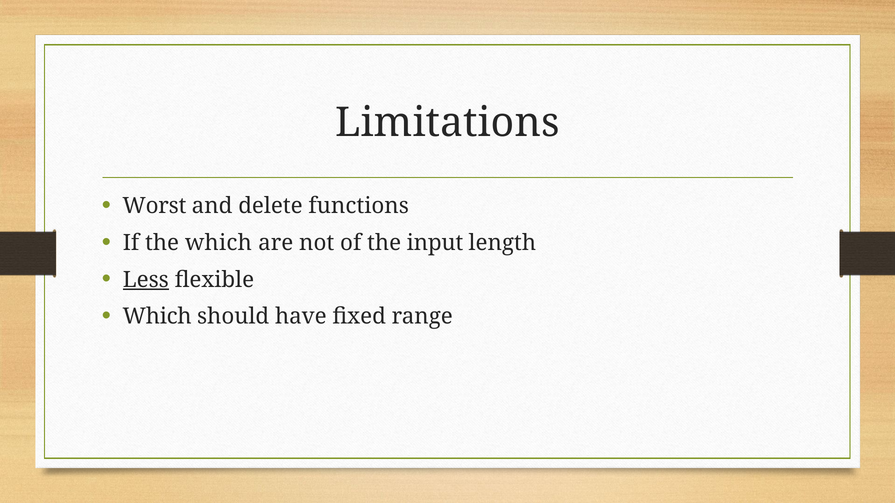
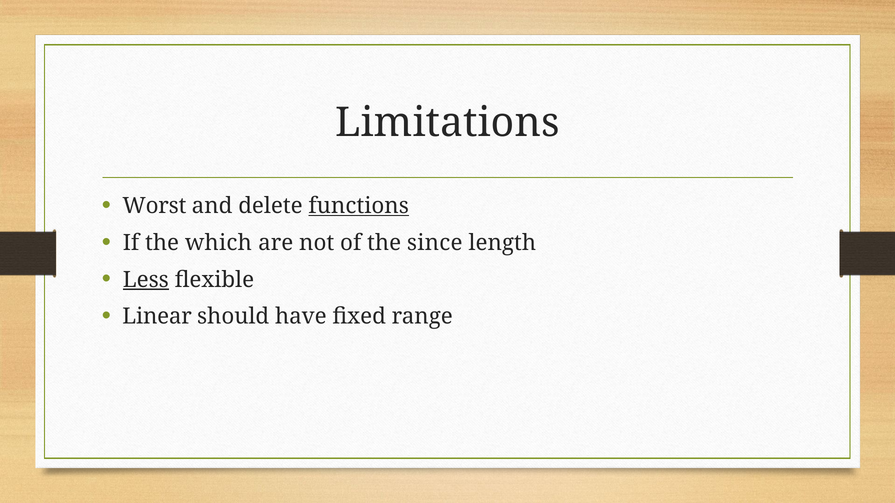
functions underline: none -> present
input: input -> since
Which at (157, 317): Which -> Linear
